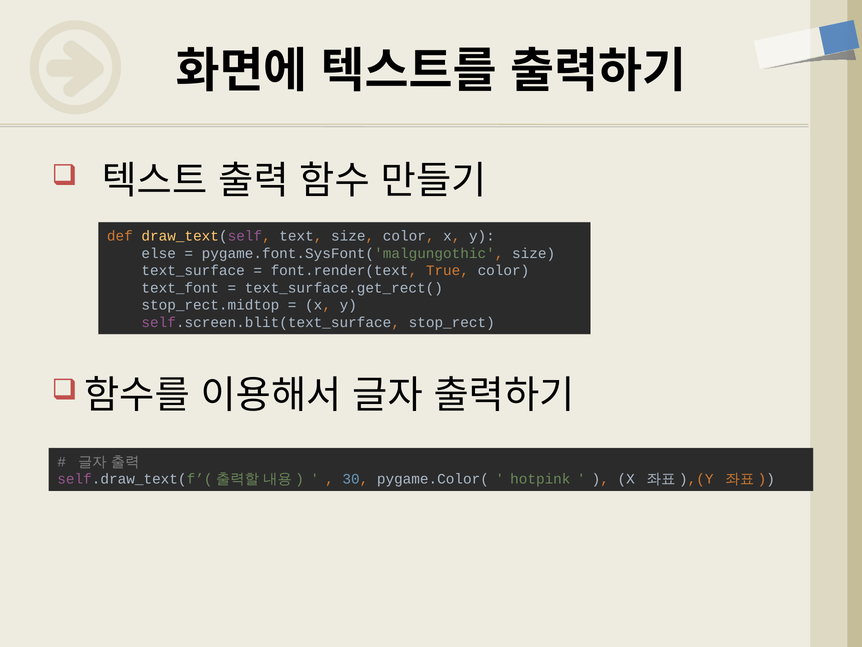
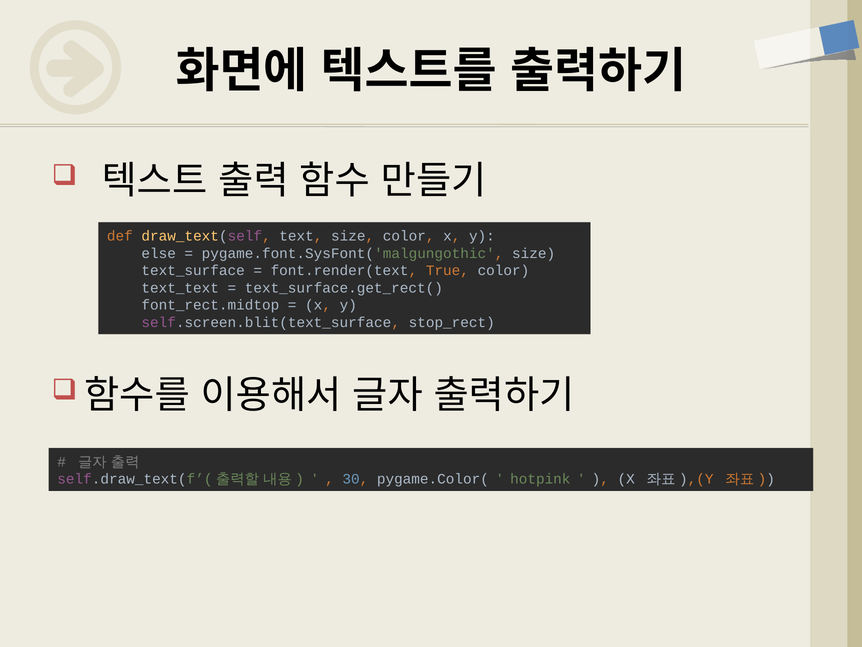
text_font: text_font -> text_text
stop_rect.midtop: stop_rect.midtop -> font_rect.midtop
